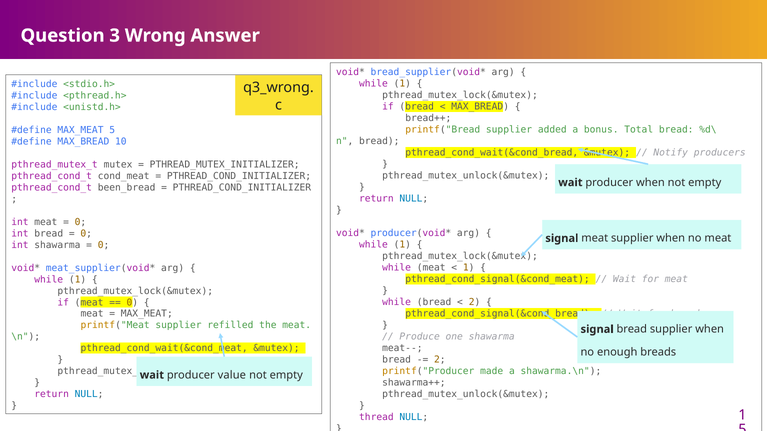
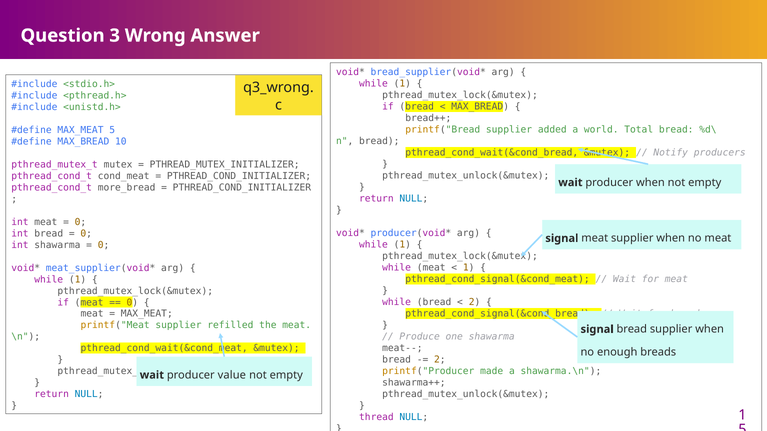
bonus: bonus -> world
been_bread: been_bread -> more_bread
